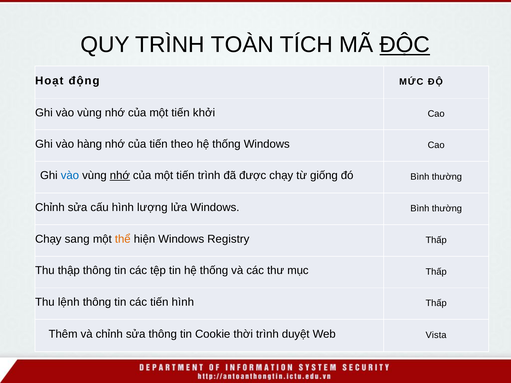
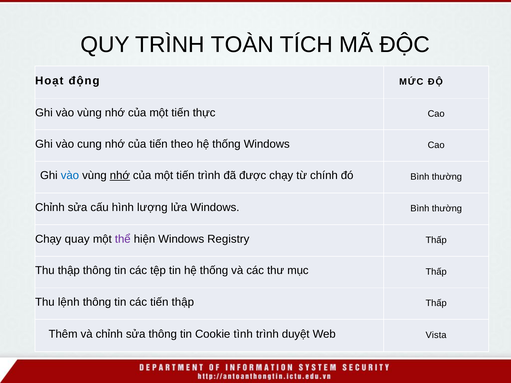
ĐỘC underline: present -> none
khởi: khởi -> thực
hàng: hàng -> cung
giống: giống -> chính
sang: sang -> quay
thể colour: orange -> purple
tiến hình: hình -> thập
thời: thời -> tình
